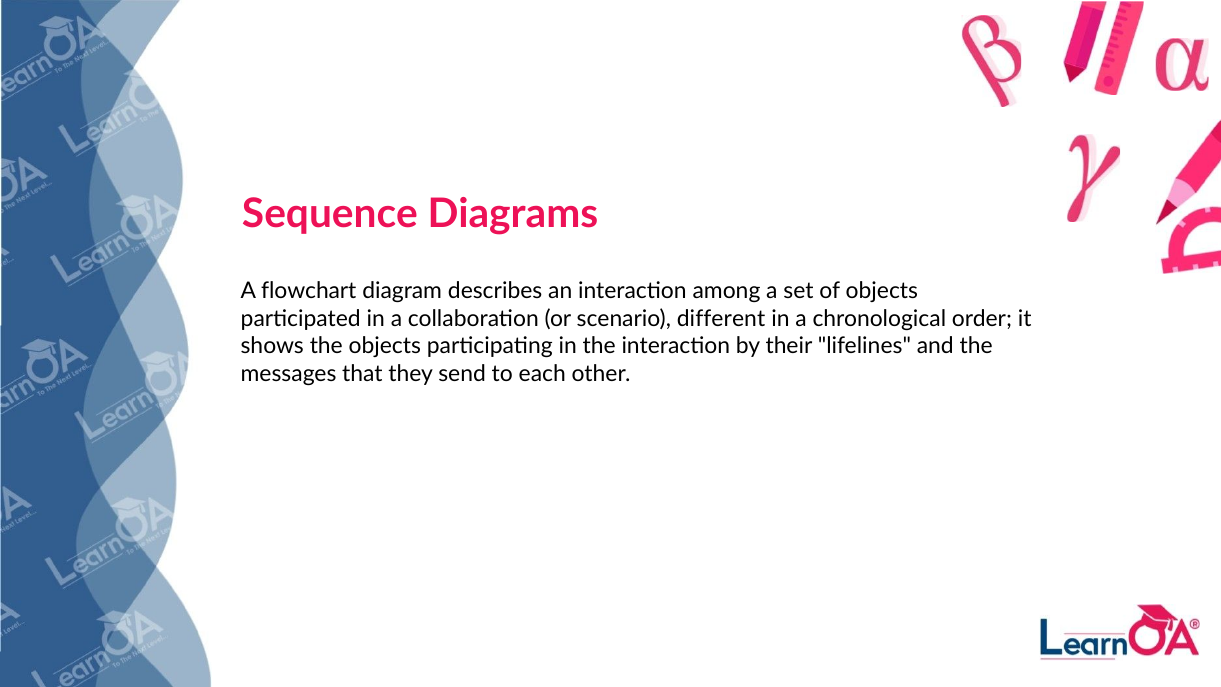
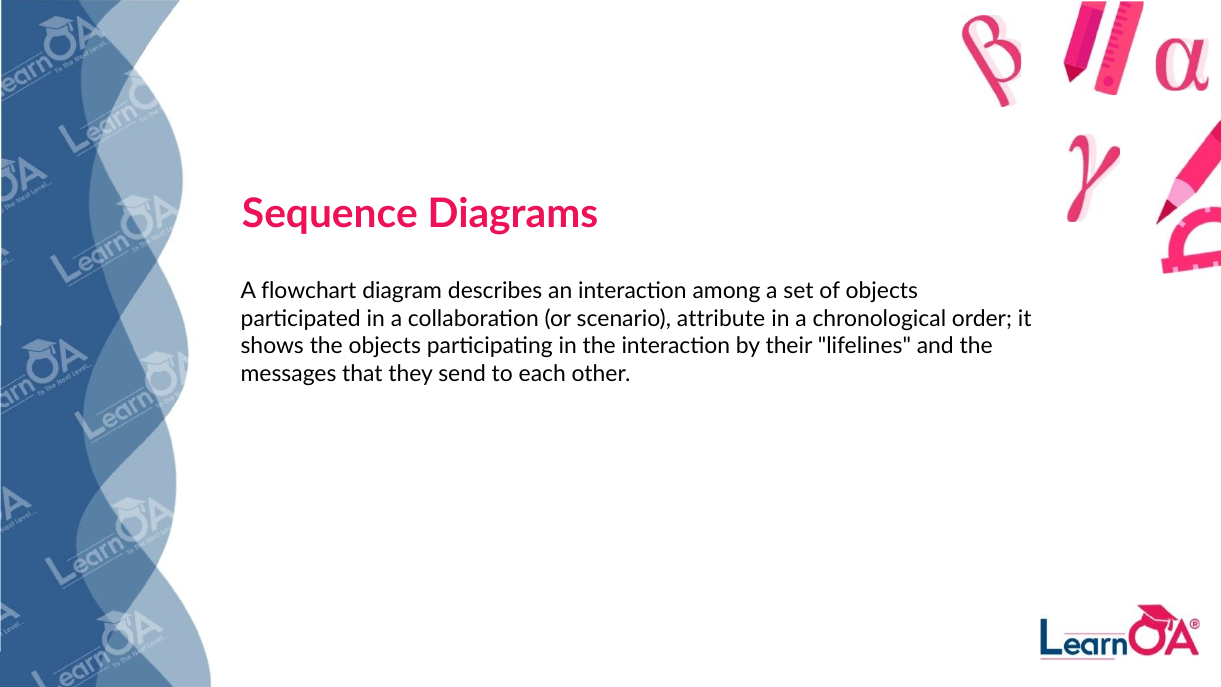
different: different -> attribute
